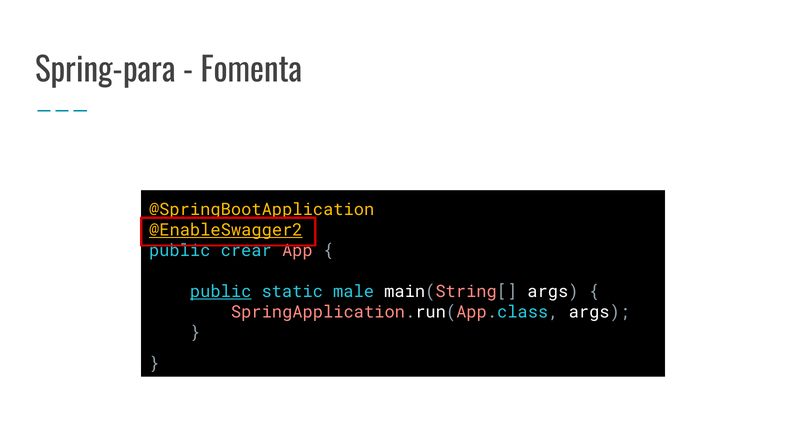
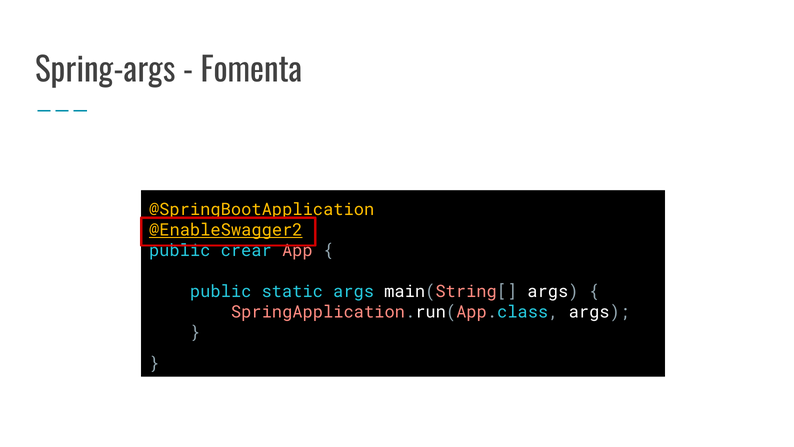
Spring-para: Spring-para -> Spring-args
public at (221, 291) underline: present -> none
static male: male -> args
